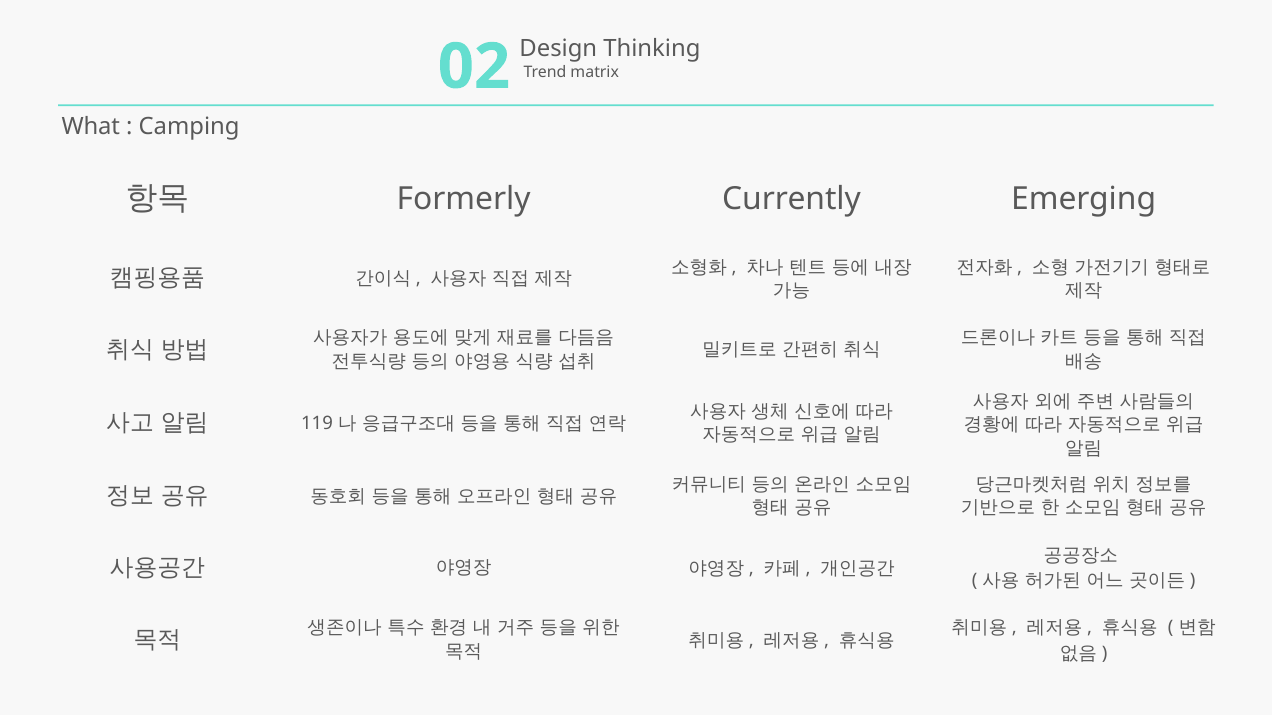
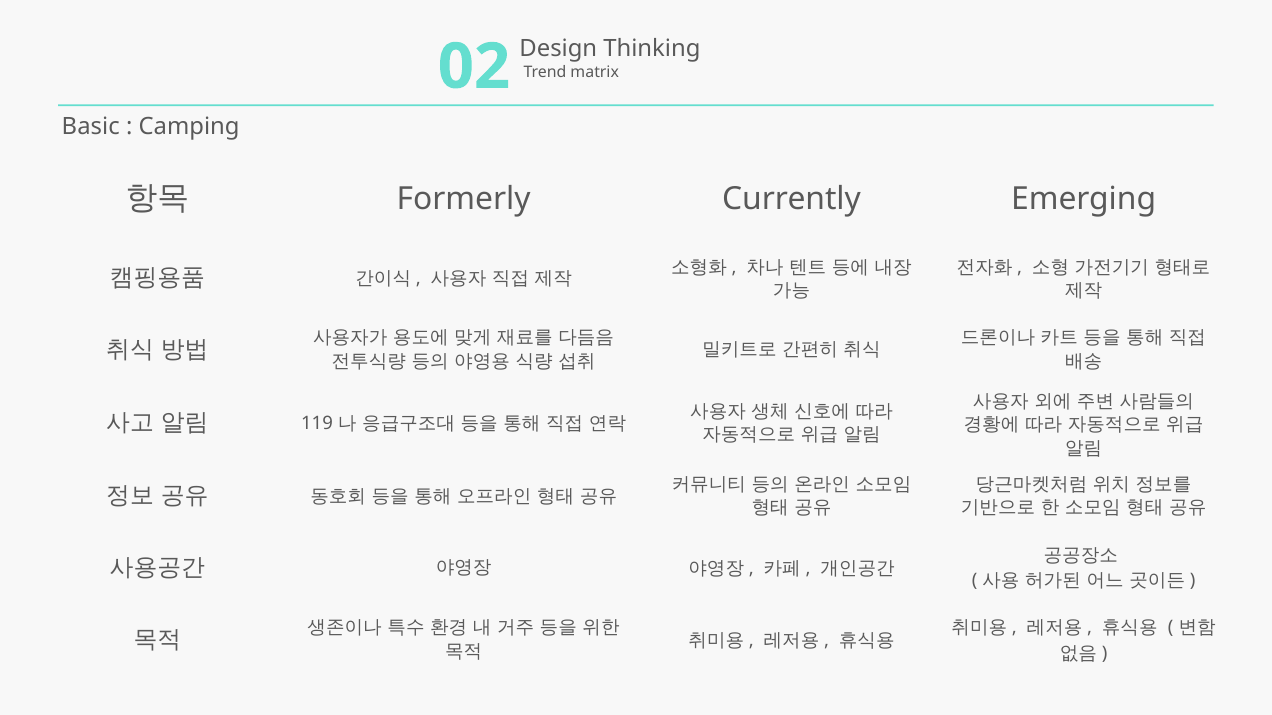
What: What -> Basic
